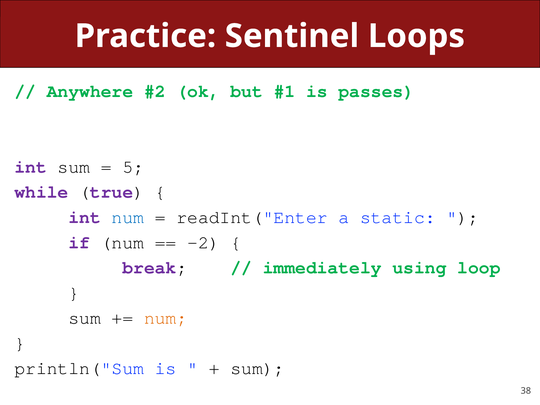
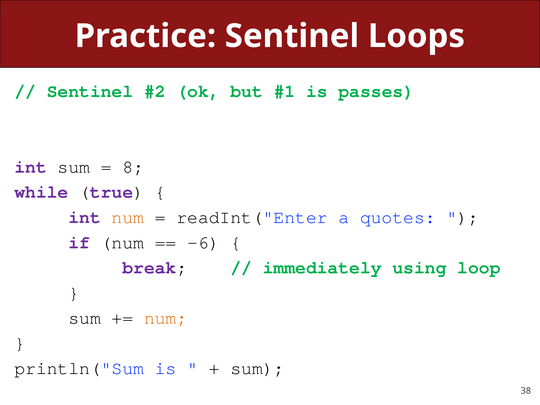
Anywhere at (90, 91): Anywhere -> Sentinel
5: 5 -> 8
num at (128, 217) colour: blue -> orange
static: static -> quotes
-2: -2 -> -6
